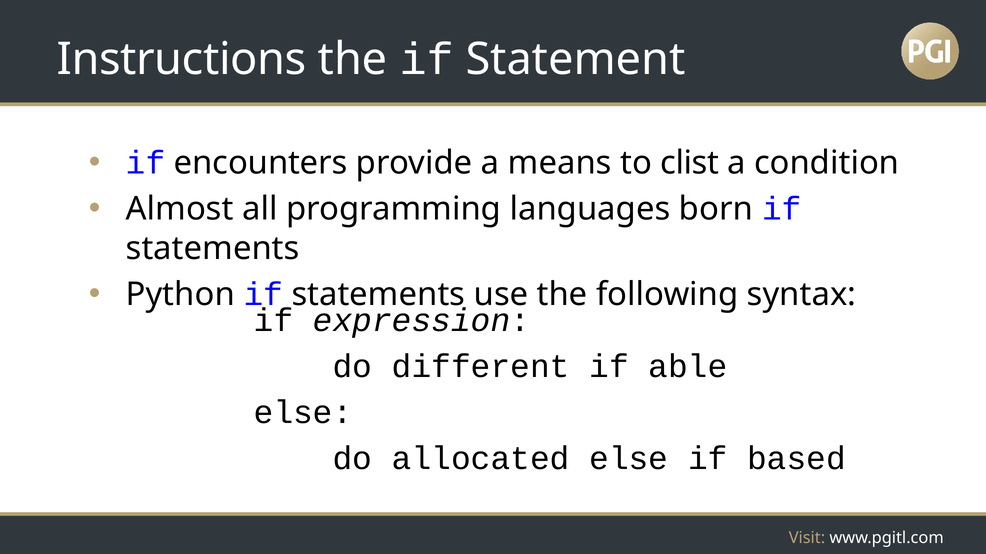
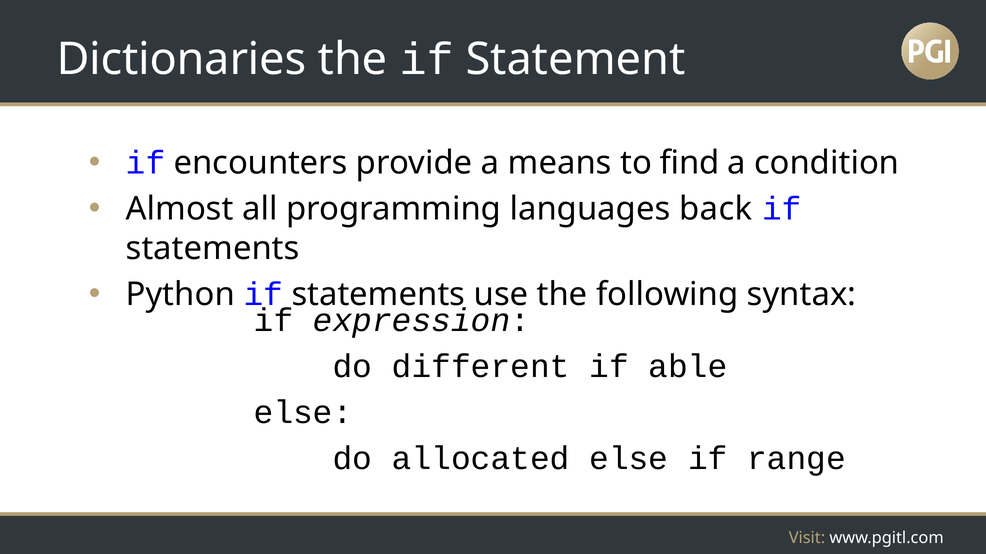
Instructions: Instructions -> Dictionaries
clist: clist -> find
born: born -> back
based: based -> range
